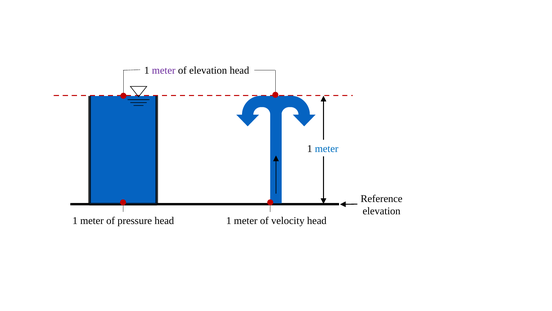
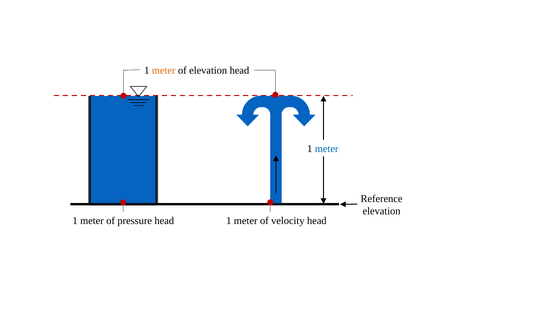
meter at (164, 70) colour: purple -> orange
